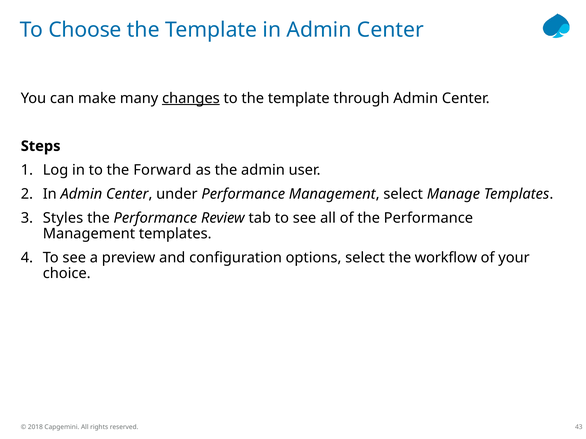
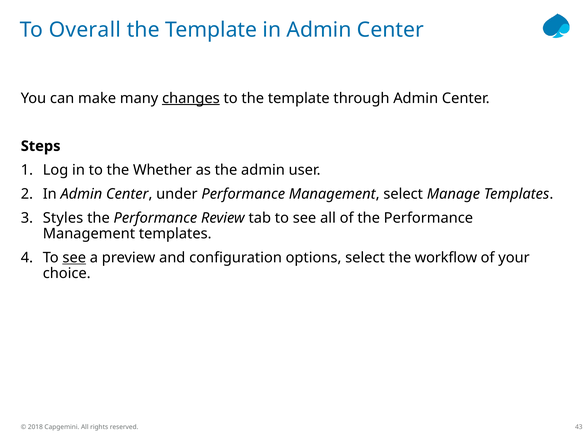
Choose: Choose -> Overall
Forward: Forward -> Whether
see at (74, 258) underline: none -> present
